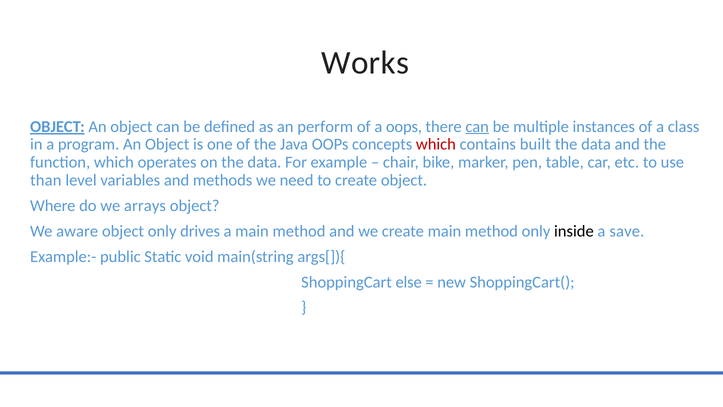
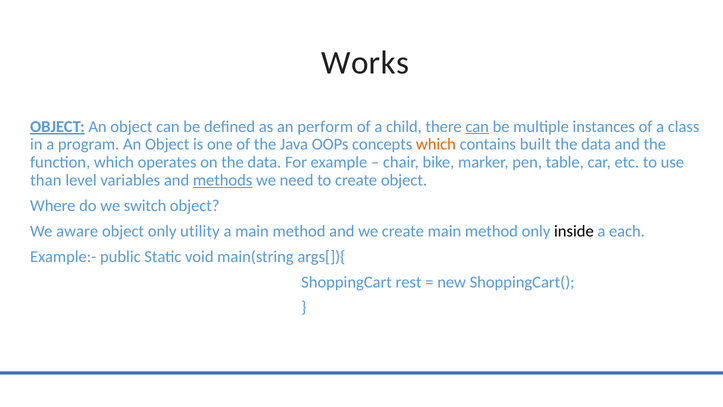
a oops: oops -> child
which at (436, 144) colour: red -> orange
methods underline: none -> present
arrays: arrays -> switch
drives: drives -> utility
save: save -> each
else: else -> rest
